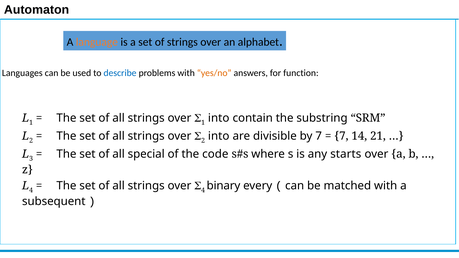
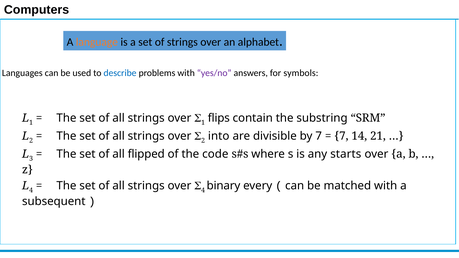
Automaton: Automaton -> Computers
yes/no colour: orange -> purple
function: function -> symbols
into at (219, 118): into -> flips
special: special -> flipped
